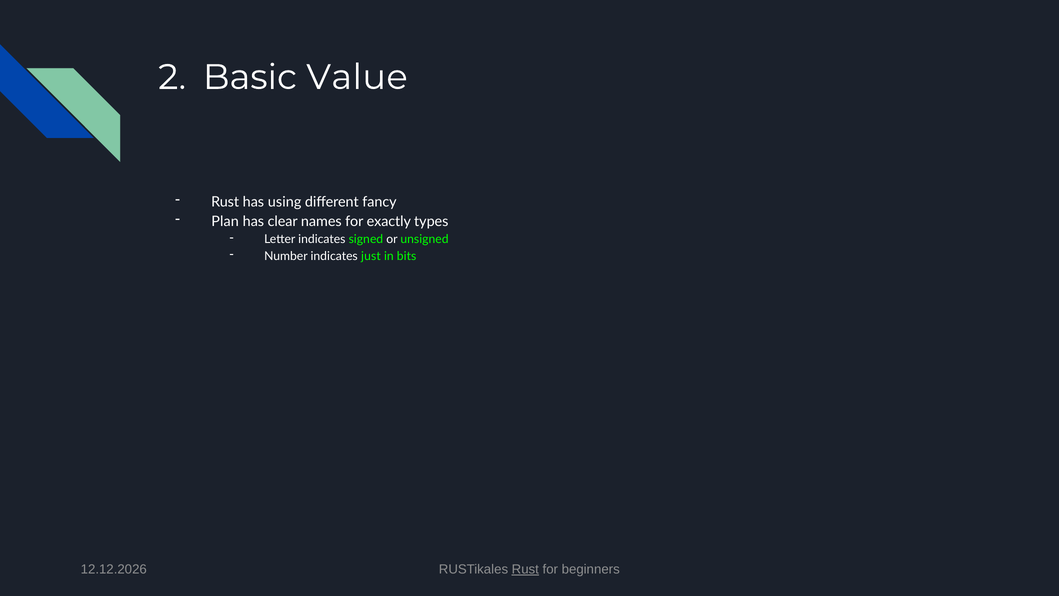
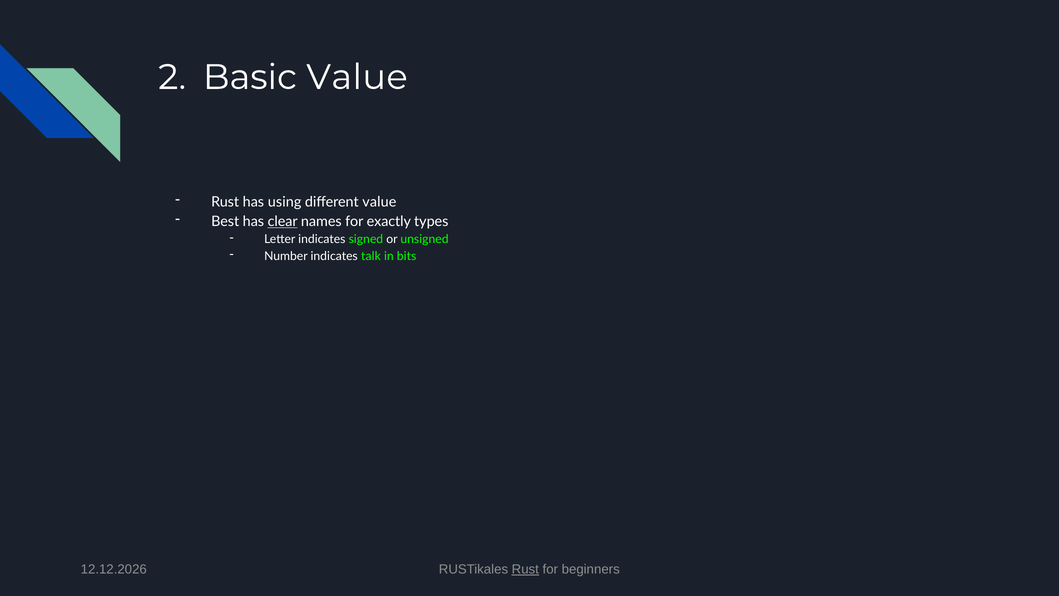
different fancy: fancy -> value
Plan: Plan -> Best
clear underline: none -> present
just: just -> talk
